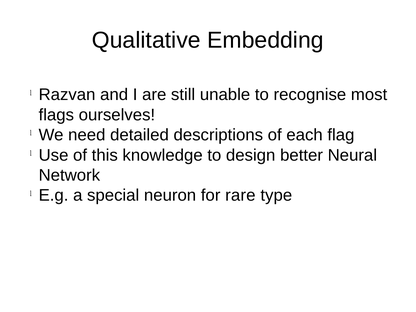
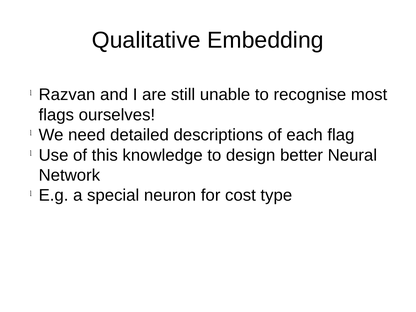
rare: rare -> cost
